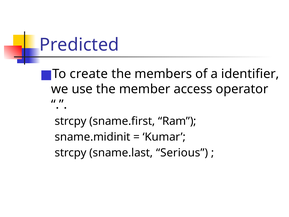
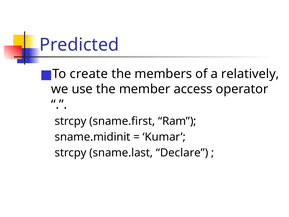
identifier: identifier -> relatively
Serious: Serious -> Declare
